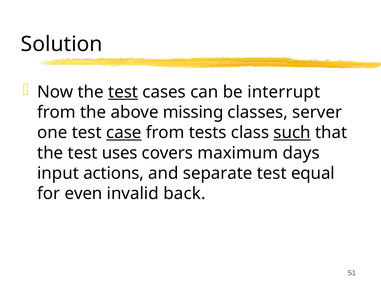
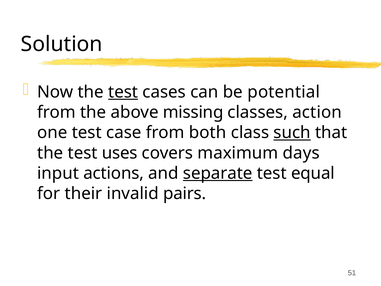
interrupt: interrupt -> potential
server: server -> action
case underline: present -> none
tests: tests -> both
separate underline: none -> present
even: even -> their
back: back -> pairs
